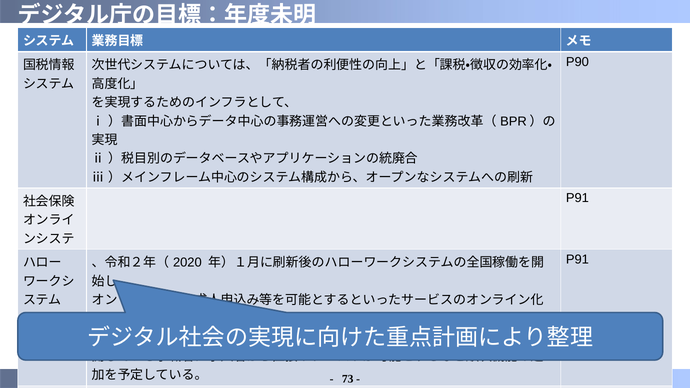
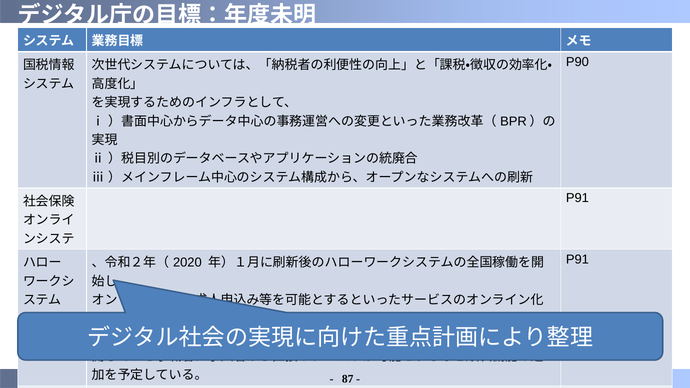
73: 73 -> 87
